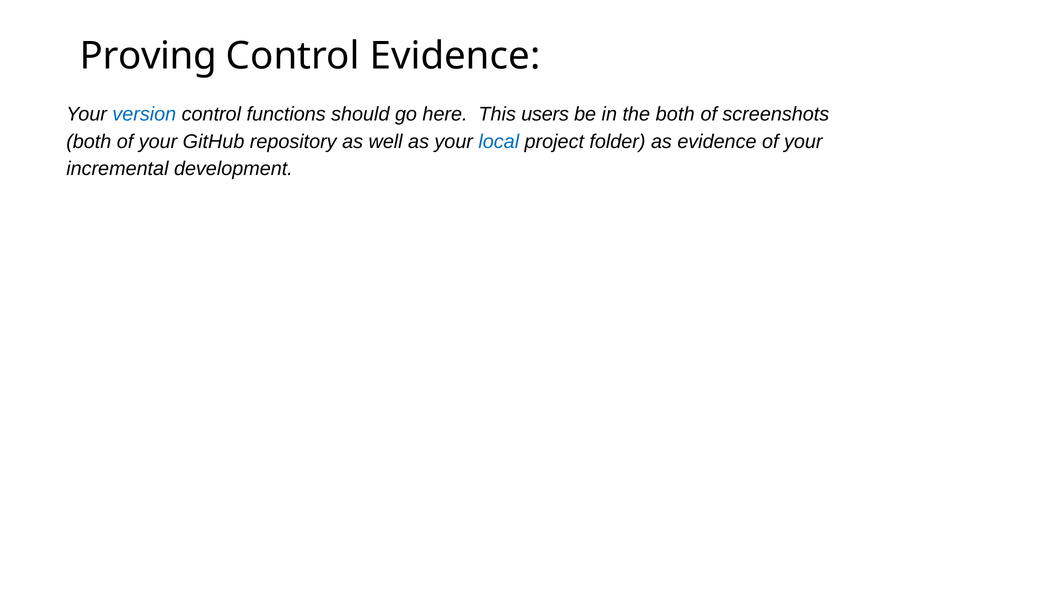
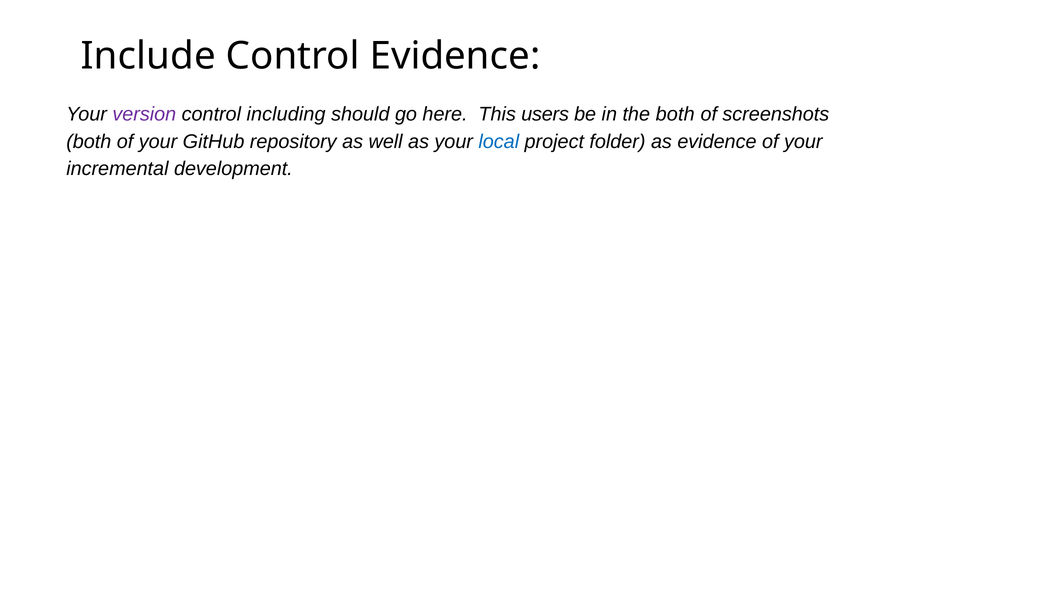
Proving: Proving -> Include
version colour: blue -> purple
functions: functions -> including
